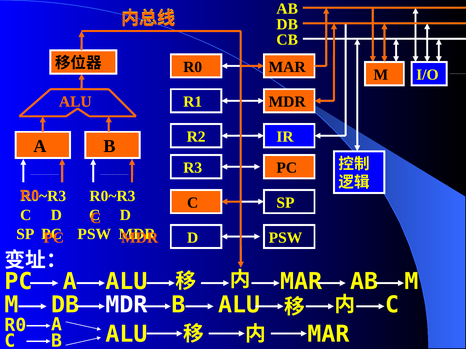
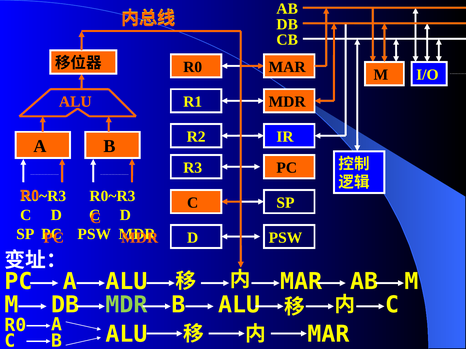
MDR at (127, 305) colour: white -> light green
